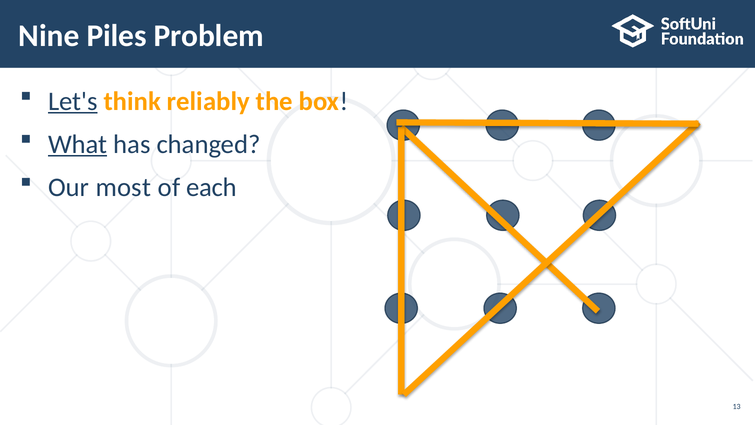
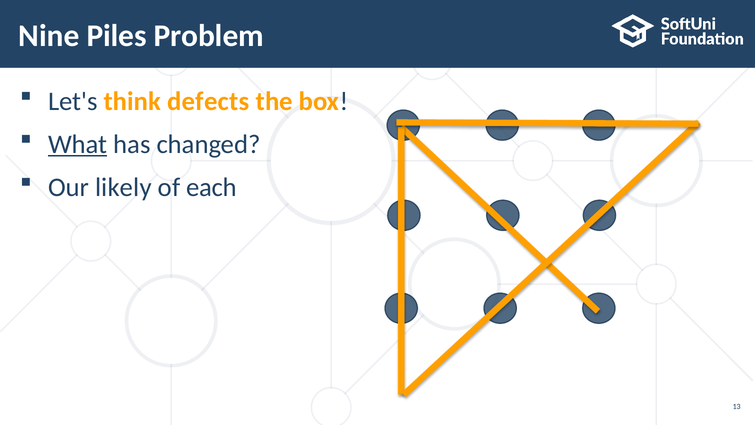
Let's underline: present -> none
reliably: reliably -> defects
most: most -> likely
